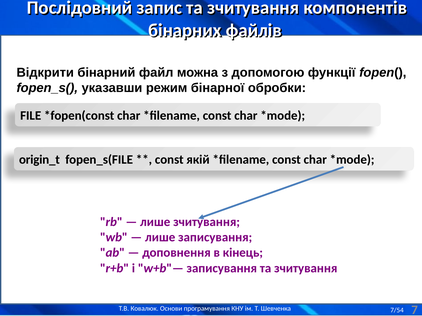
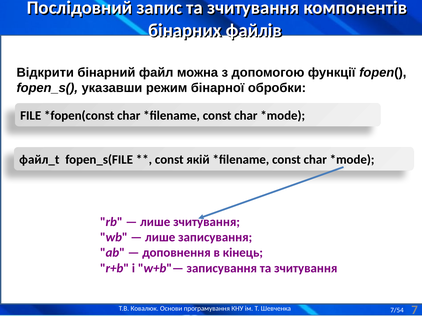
origin_t: origin_t -> файл_t
